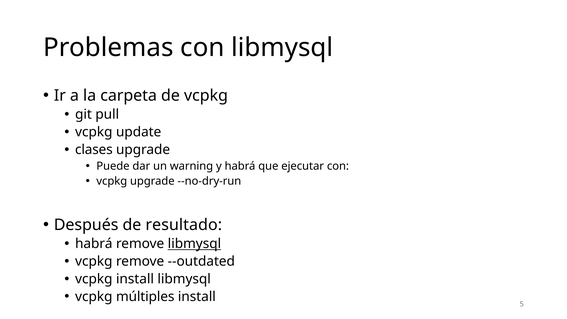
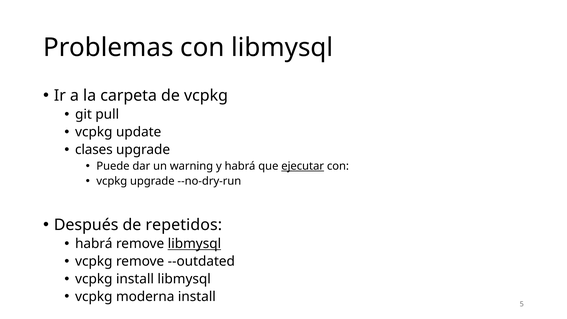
ejecutar underline: none -> present
resultado: resultado -> repetidos
múltiples: múltiples -> moderna
